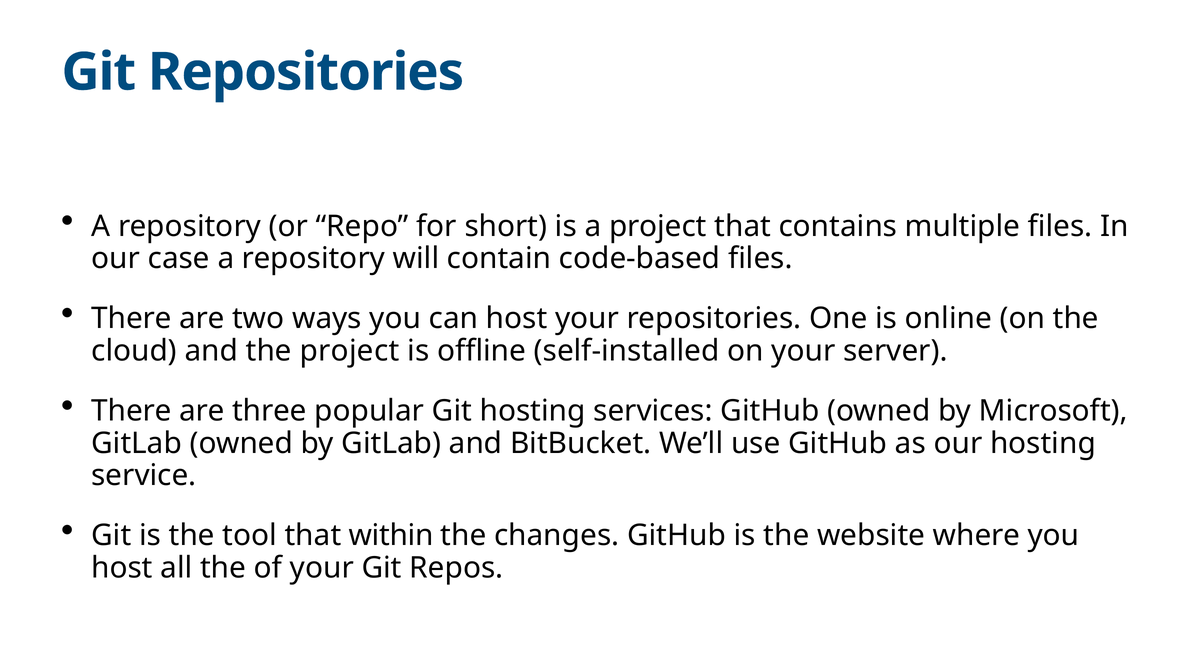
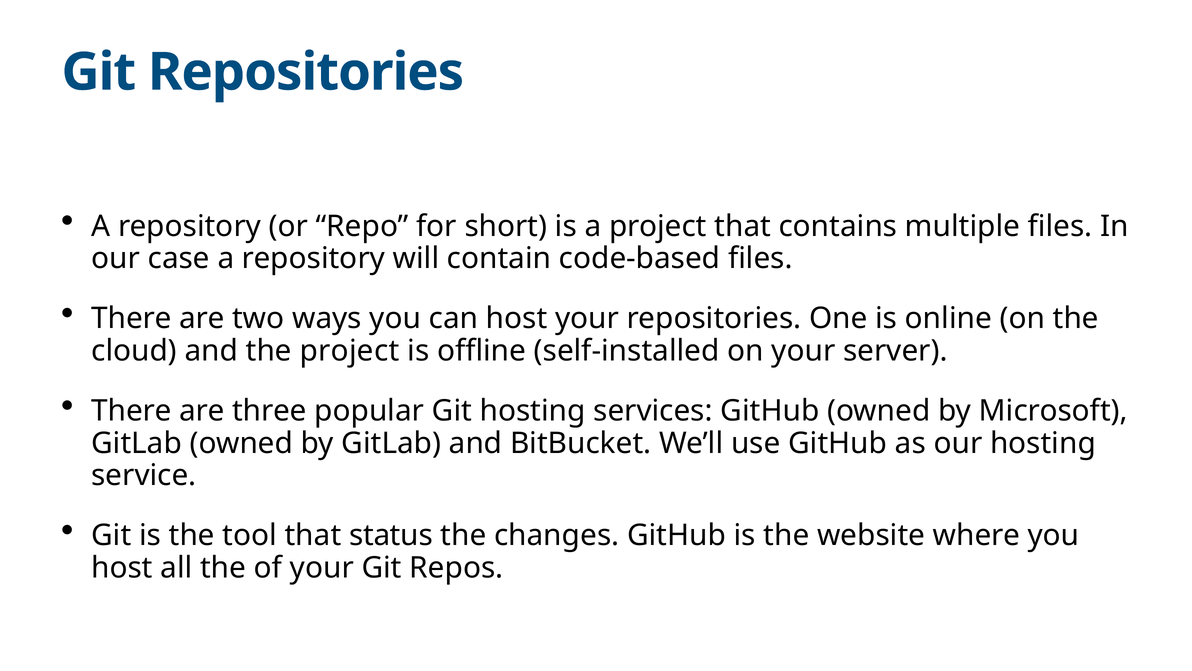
within: within -> status
